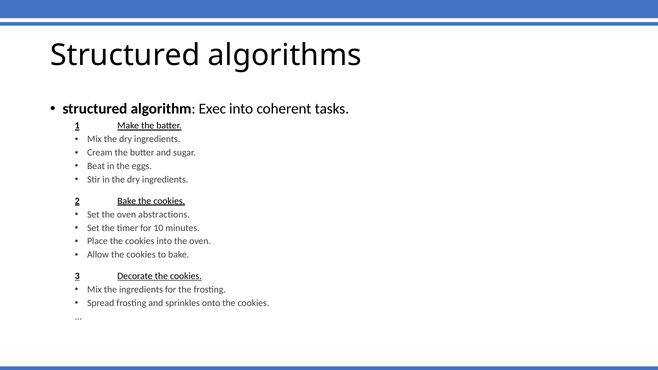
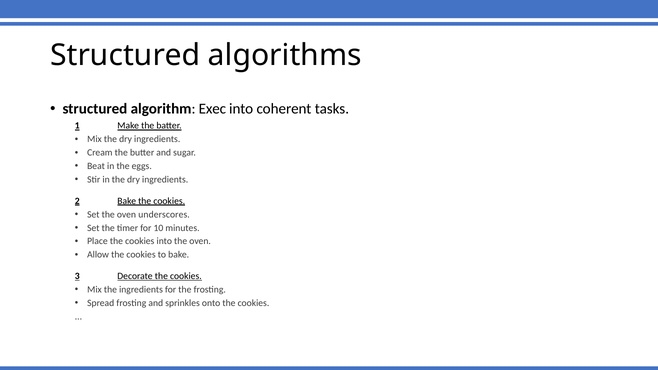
abstractions: abstractions -> underscores
